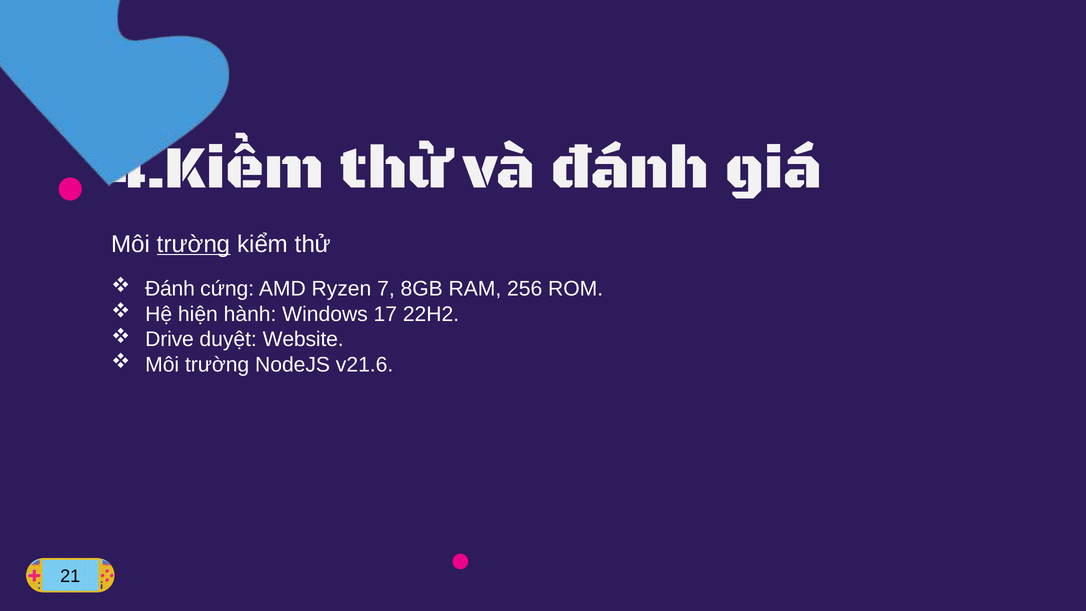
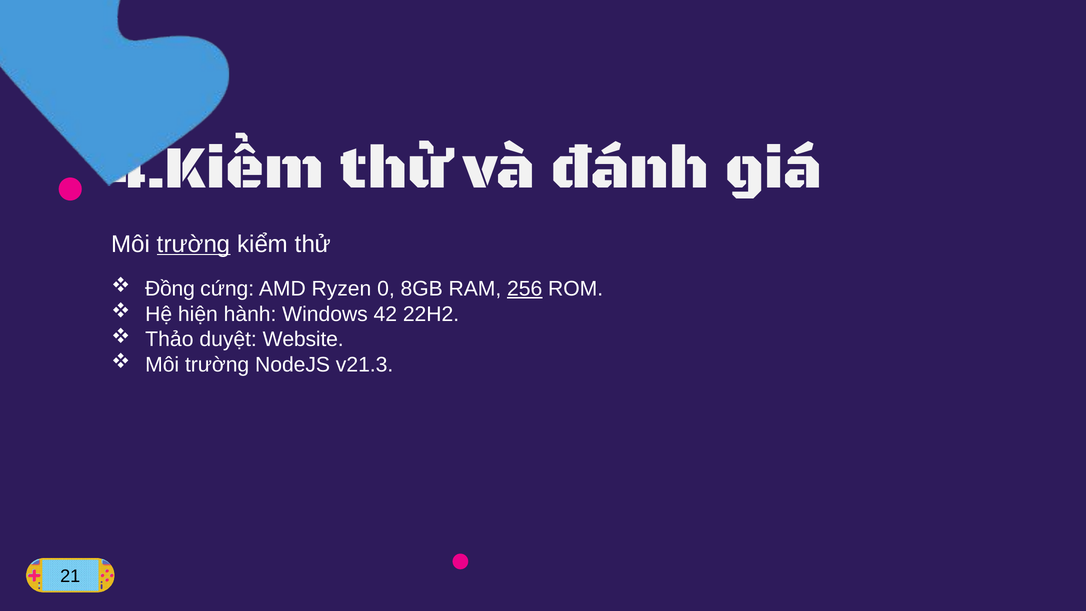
Đánh at (170, 289): Đánh -> Đồng
7: 7 -> 0
256 underline: none -> present
17: 17 -> 42
Drive: Drive -> Thảo
v21.6: v21.6 -> v21.3
